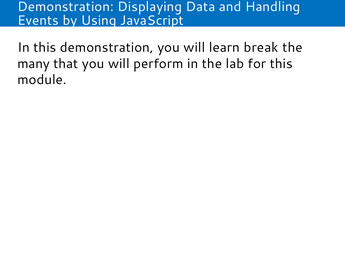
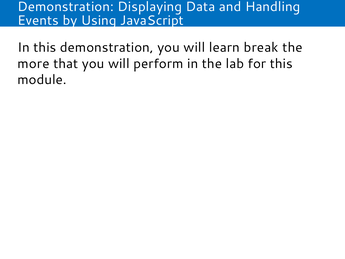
many: many -> more
